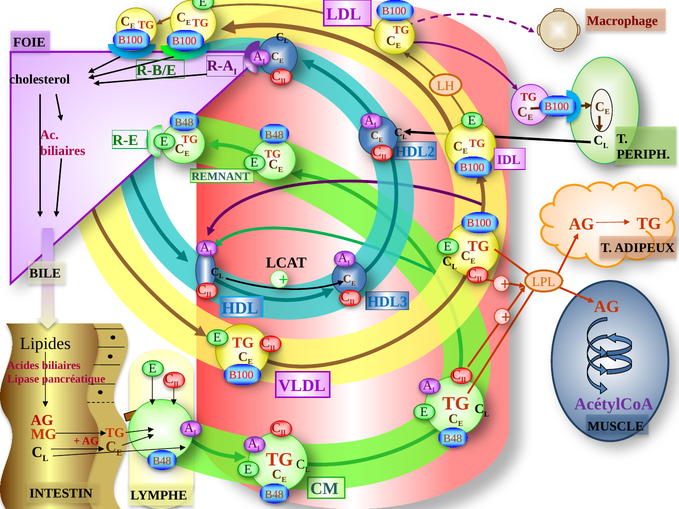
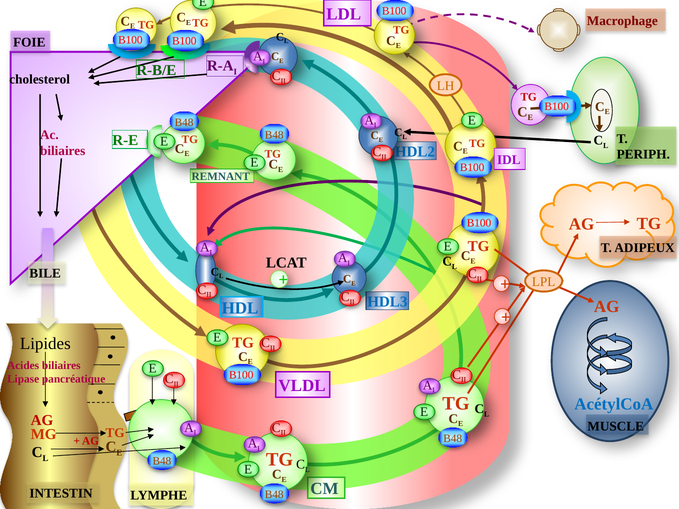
AcétylCoA colour: purple -> blue
